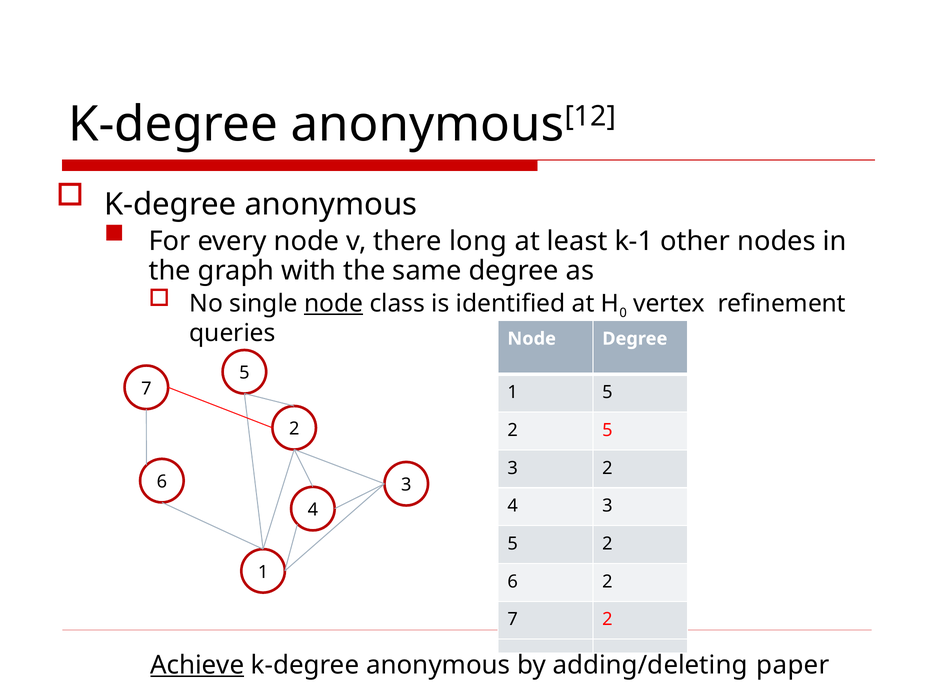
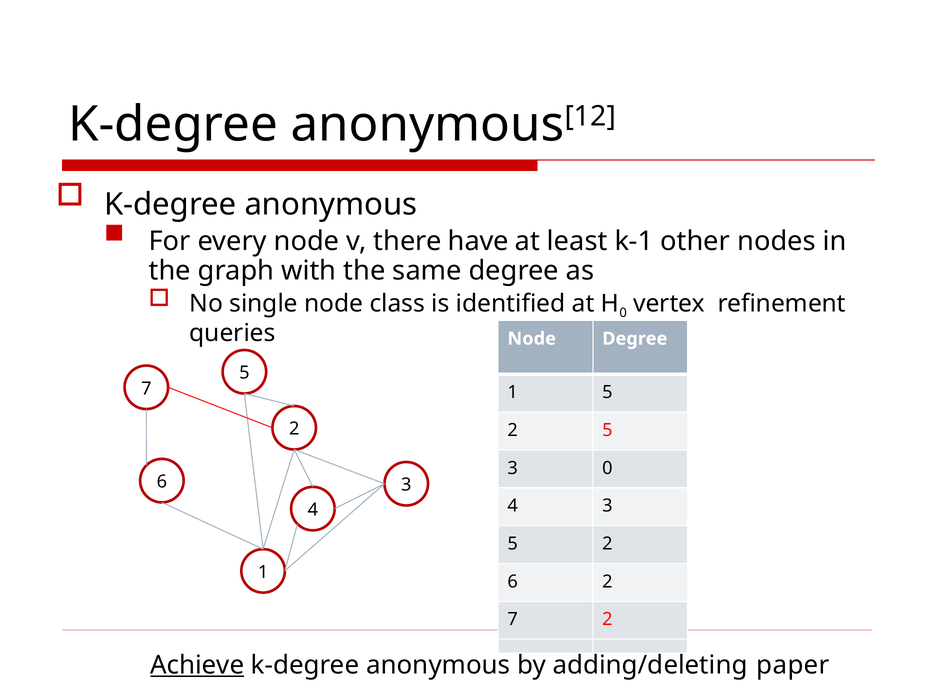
long: long -> have
node at (334, 304) underline: present -> none
3 2: 2 -> 0
